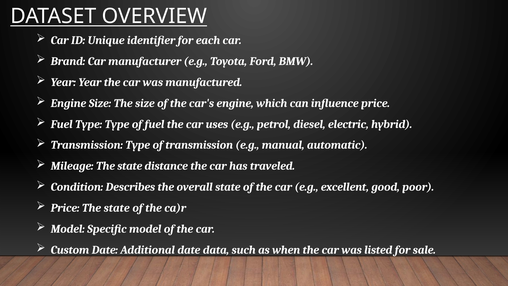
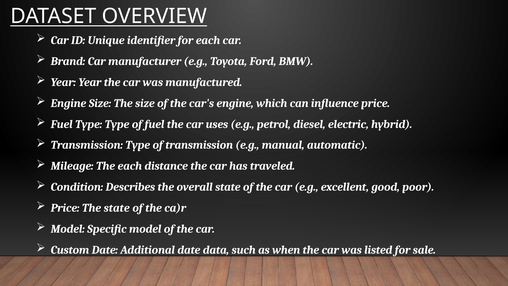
Mileage The state: state -> each
